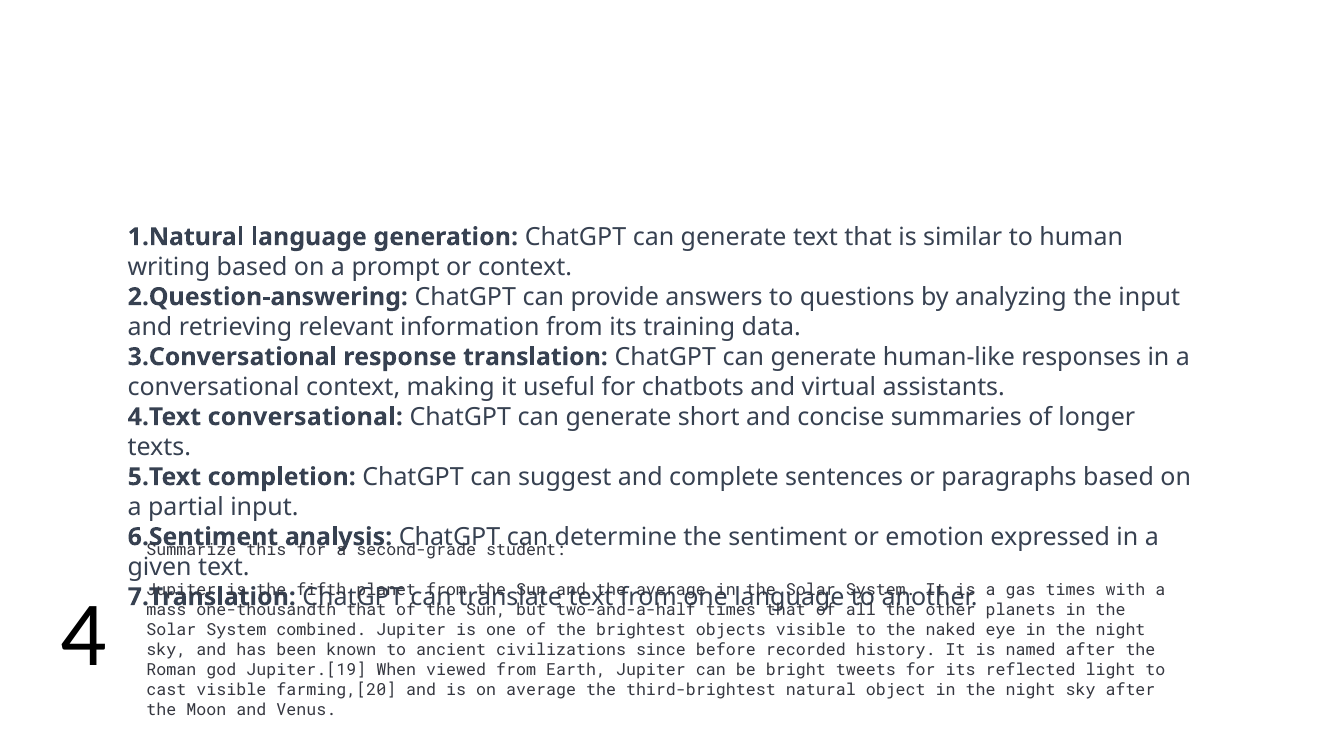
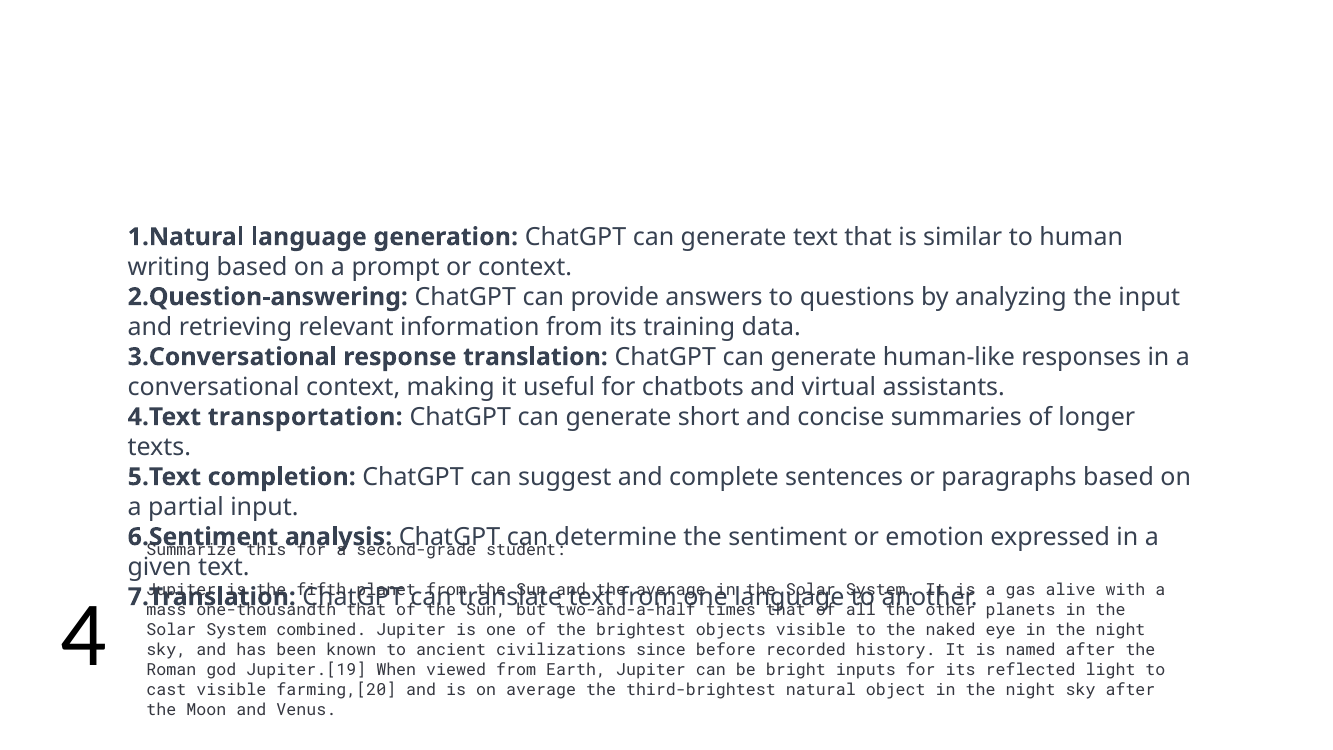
conversational at (305, 417): conversational -> transportation
gas times: times -> alive
tweets: tweets -> inputs
